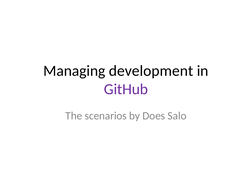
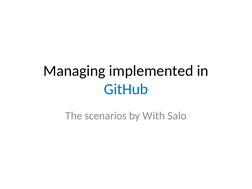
development: development -> implemented
GitHub colour: purple -> blue
Does: Does -> With
